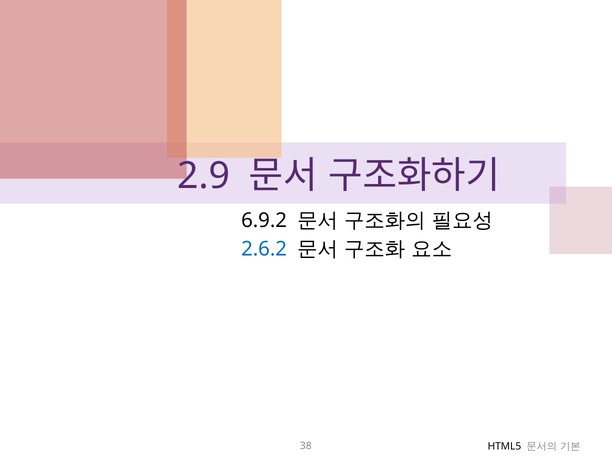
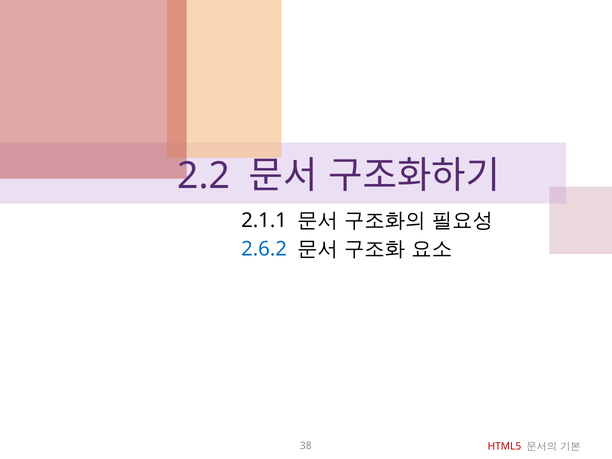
2.9: 2.9 -> 2.2
6.9.2: 6.9.2 -> 2.1.1
HTML5 colour: black -> red
